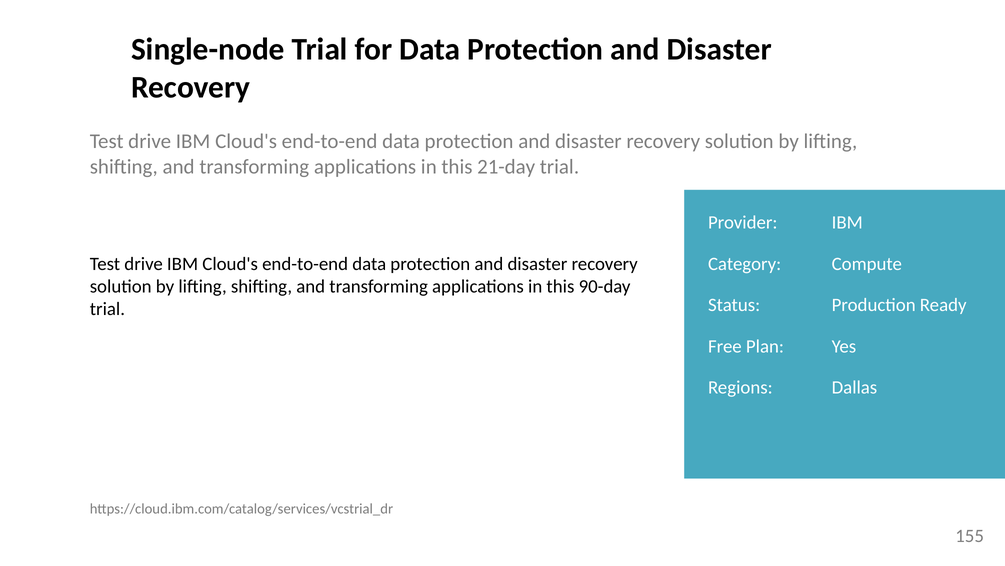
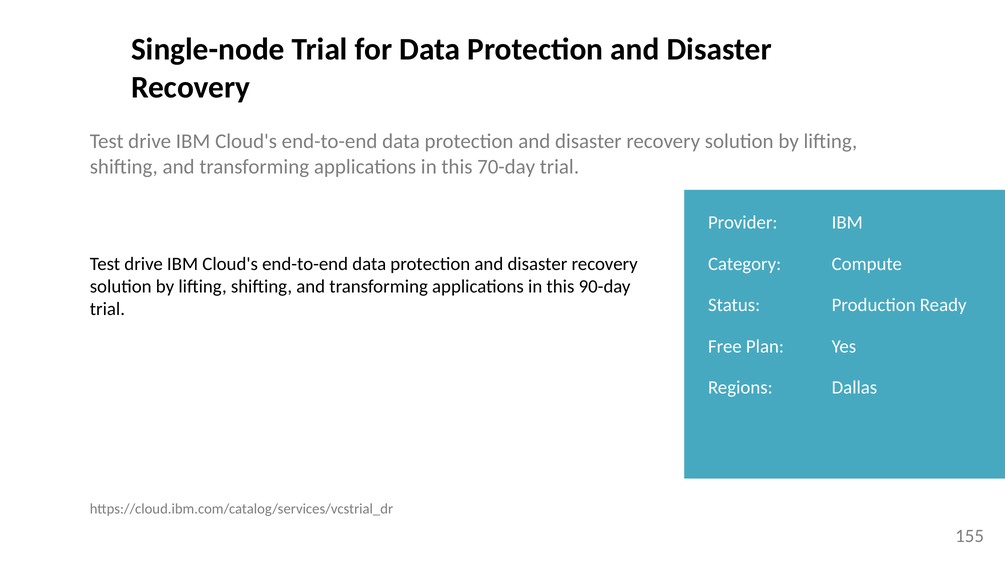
21-day: 21-day -> 70-day
